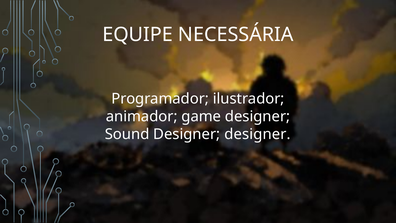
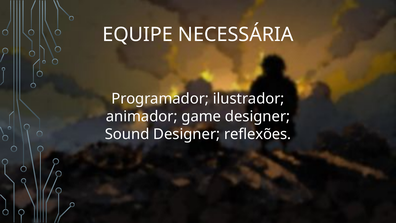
Designer designer: designer -> reflexões
